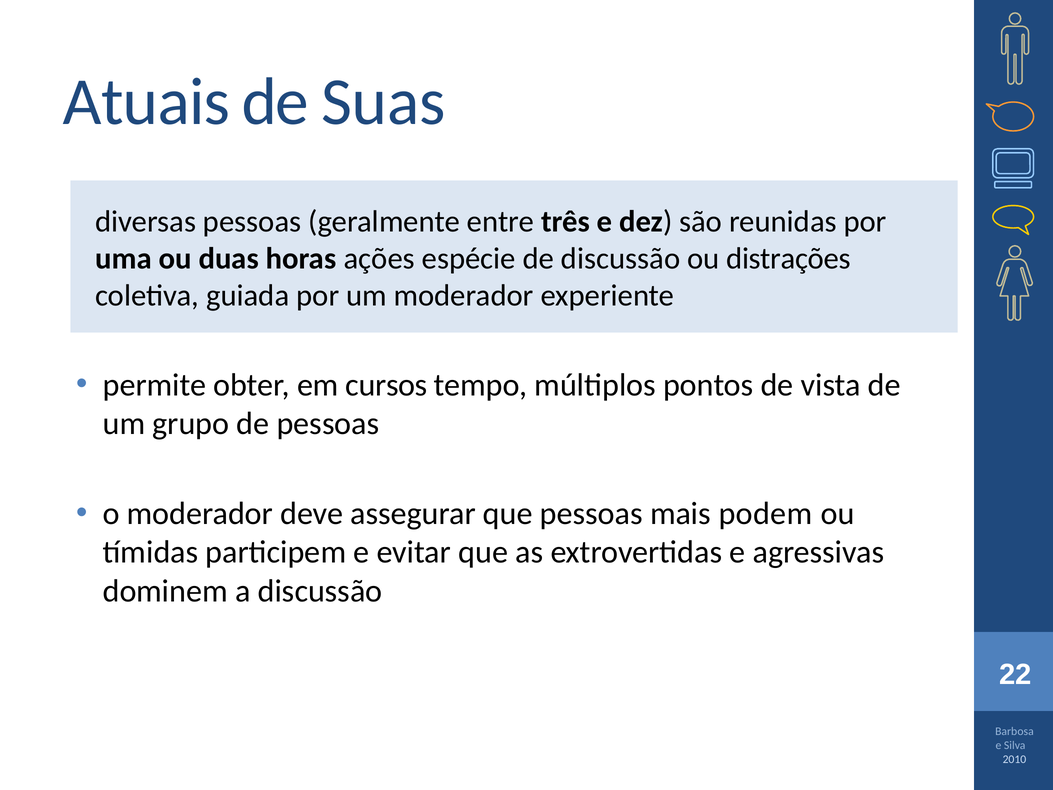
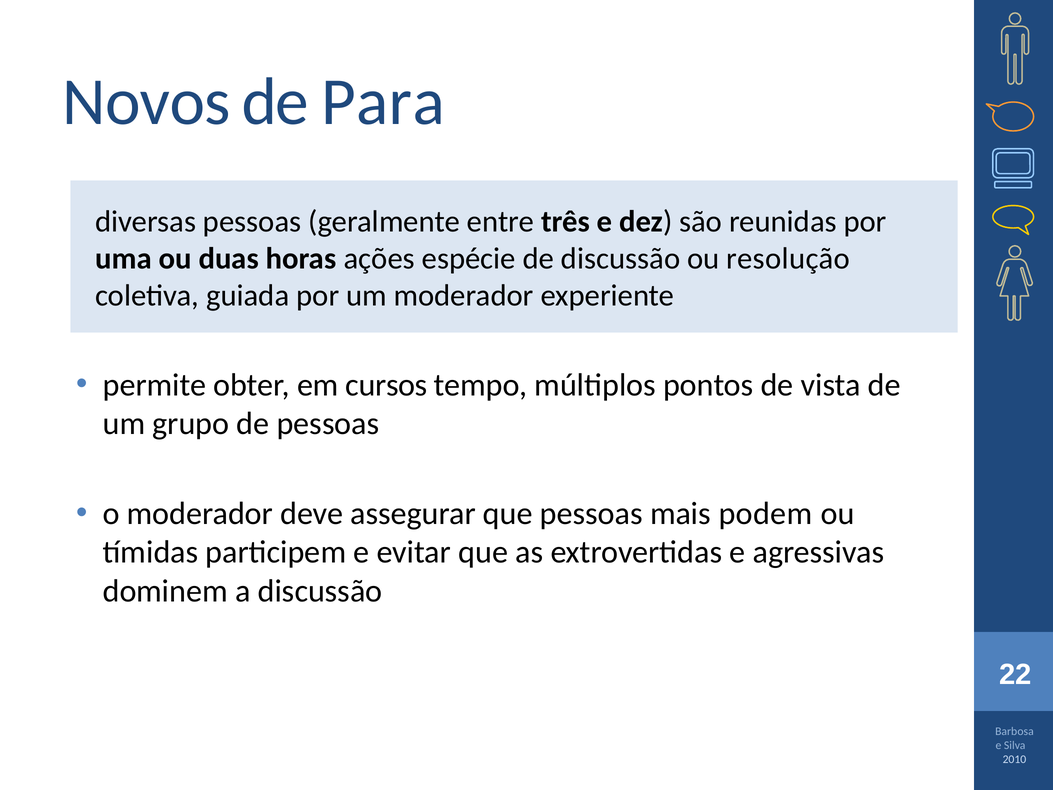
Atuais: Atuais -> Novos
Suas: Suas -> Para
distrações: distrações -> resolução
